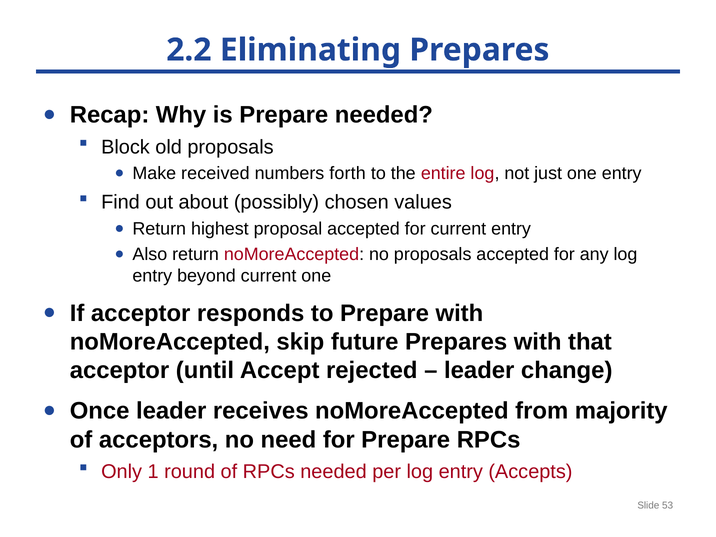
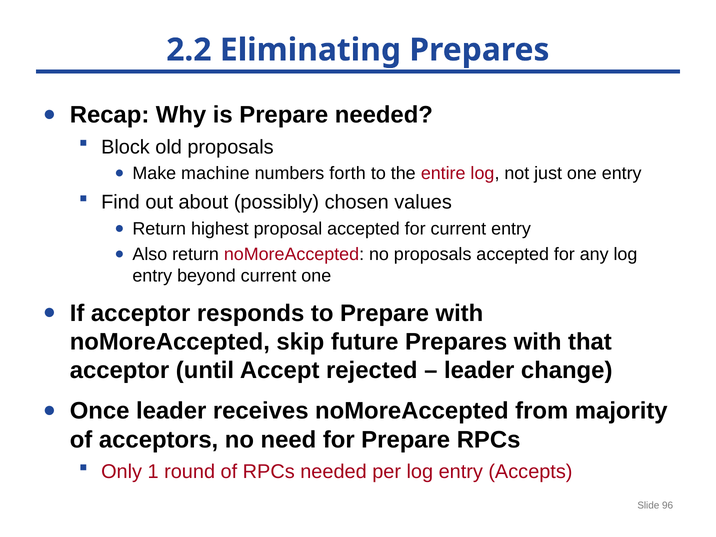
received: received -> machine
53: 53 -> 96
